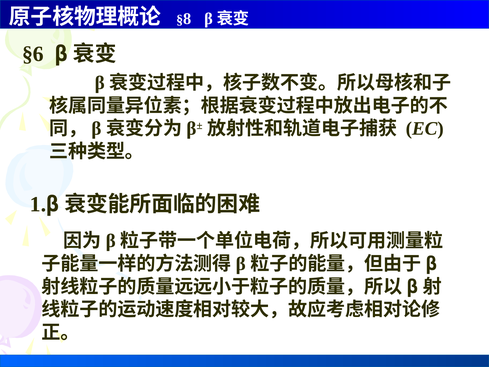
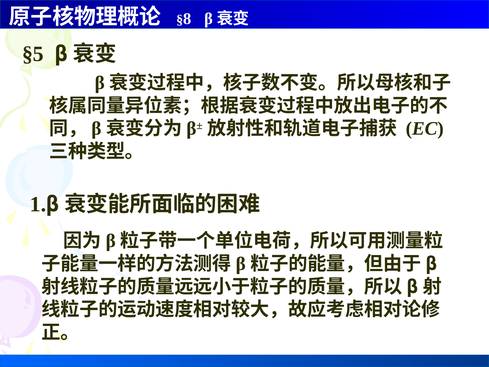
§6: §6 -> §5
